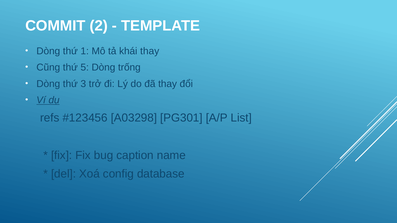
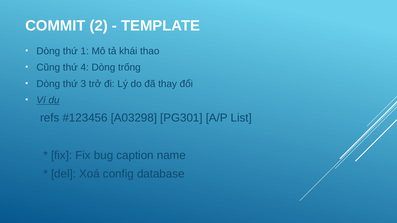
khái thay: thay -> thao
5: 5 -> 4
